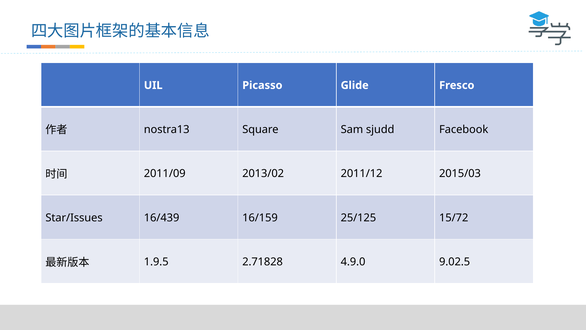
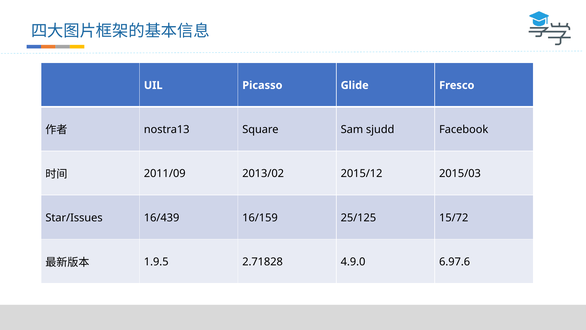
2011/12: 2011/12 -> 2015/12
9.02.5: 9.02.5 -> 6.97.6
